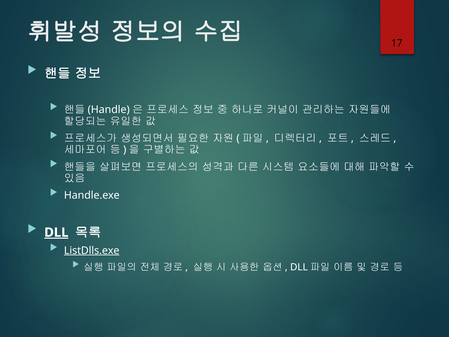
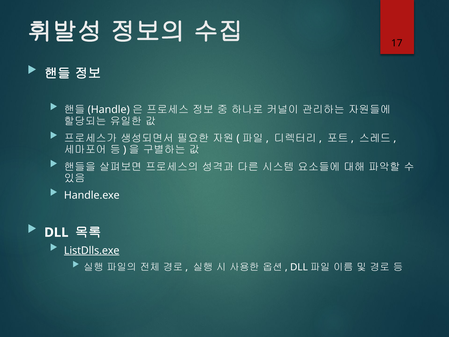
DLL underline: present -> none
